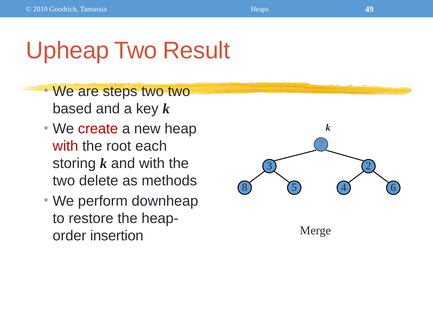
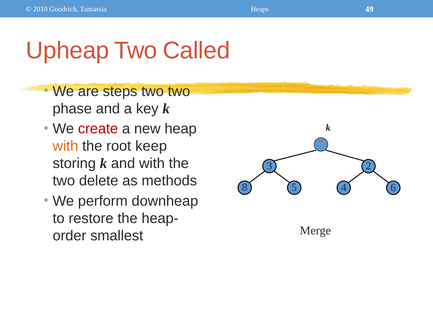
Result: Result -> Called
based: based -> phase
with at (65, 146) colour: red -> orange
each: each -> keep
insertion: insertion -> smallest
